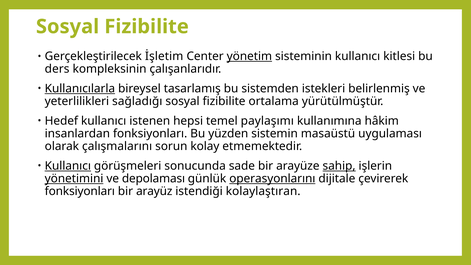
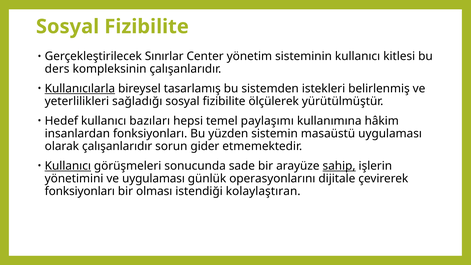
İşletim: İşletim -> Sınırlar
yönetim underline: present -> none
ortalama: ortalama -> ölçülerek
istenen: istenen -> bazıları
olarak çalışmalarını: çalışmalarını -> çalışanlarıdır
kolay: kolay -> gider
yönetimini underline: present -> none
ve depolaması: depolaması -> uygulaması
operasyonlarını underline: present -> none
arayüz: arayüz -> olması
